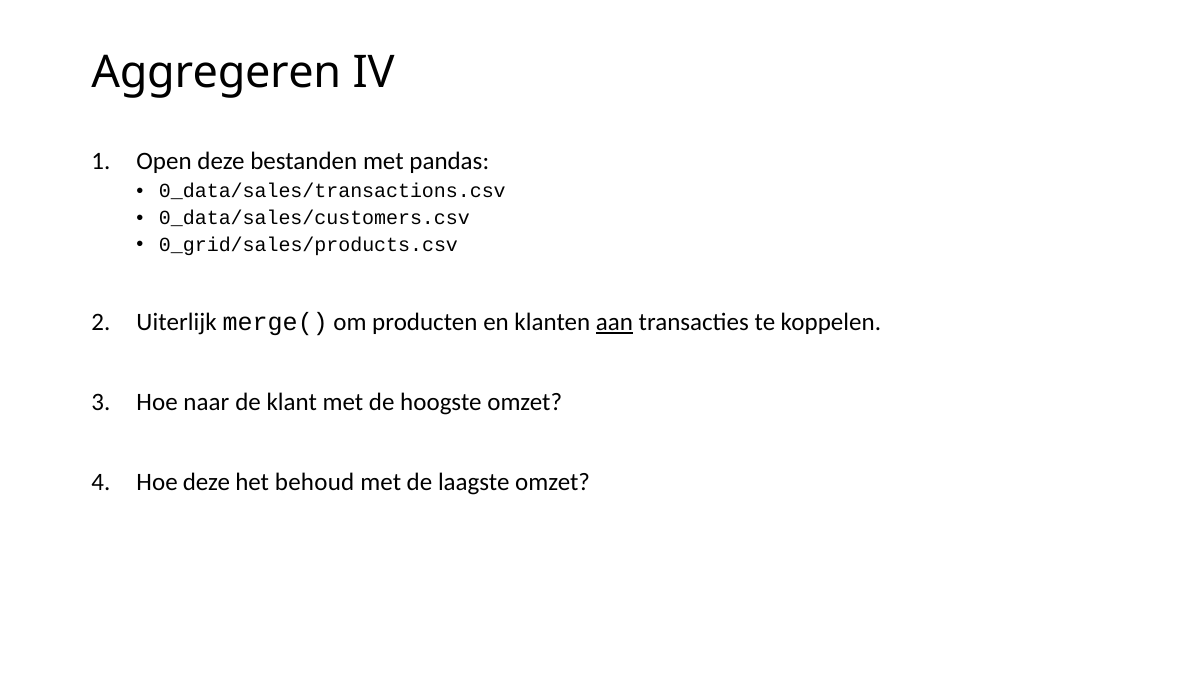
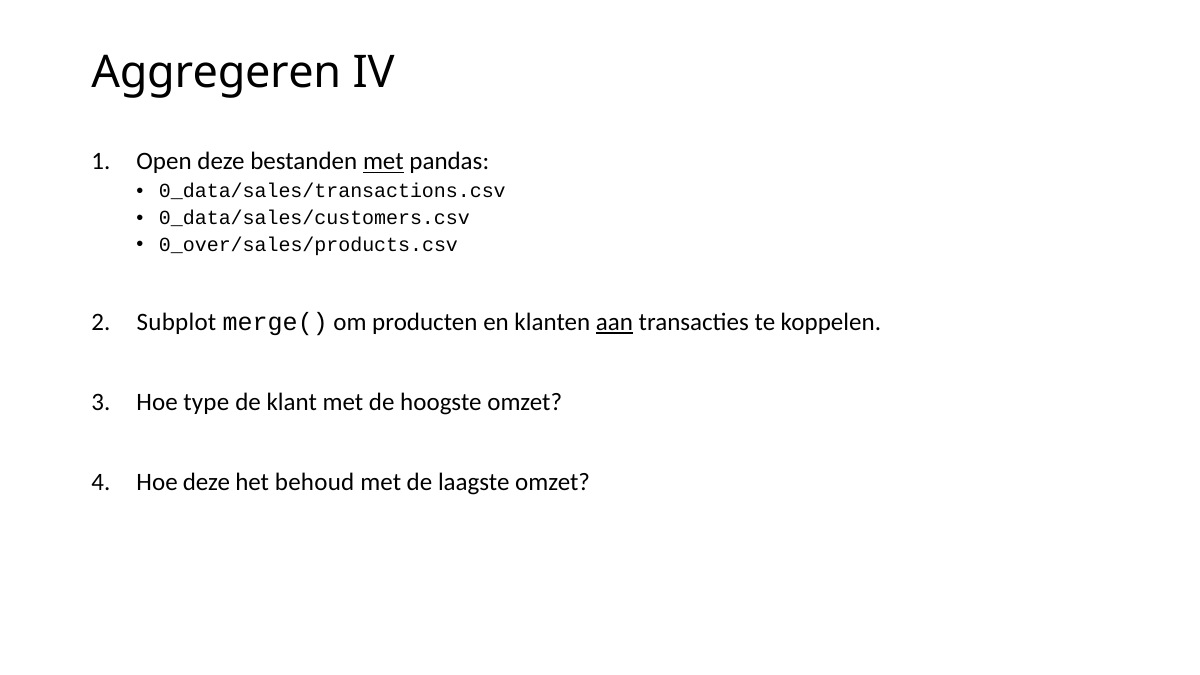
met at (383, 162) underline: none -> present
0_grid/sales/products.csv: 0_grid/sales/products.csv -> 0_over/sales/products.csv
Uiterlijk: Uiterlijk -> Subplot
naar: naar -> type
